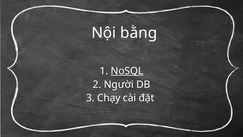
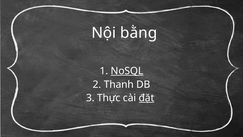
Người: Người -> Thanh
Chạy: Chạy -> Thực
đặt underline: none -> present
